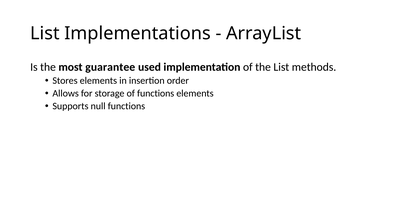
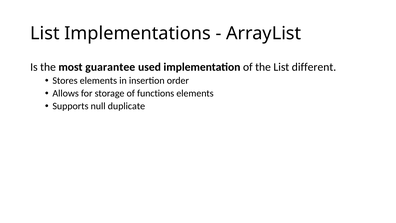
methods: methods -> different
null functions: functions -> duplicate
